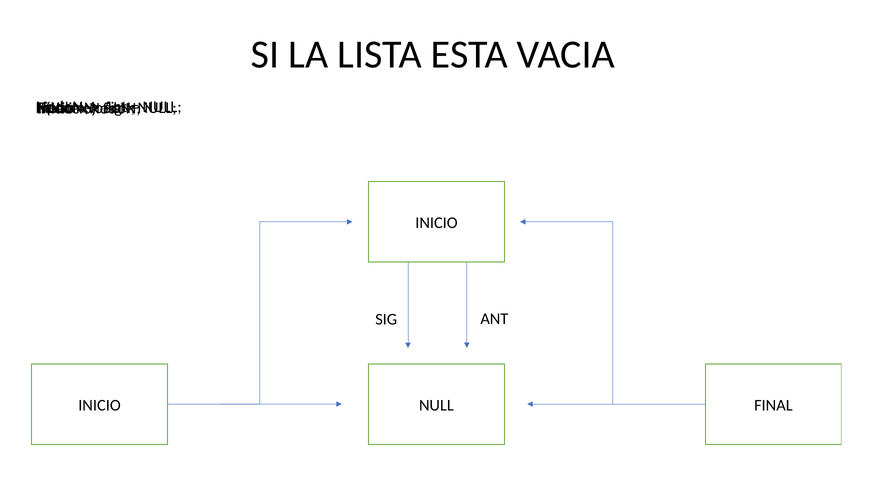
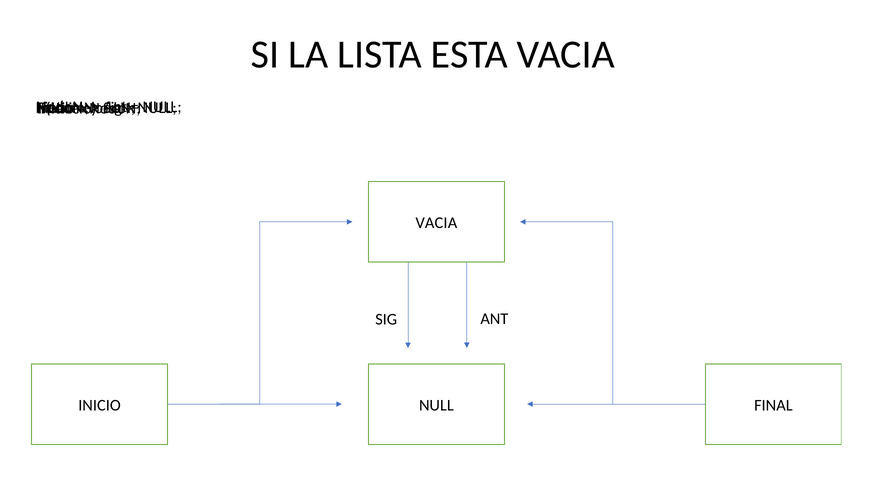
INICIO at (436, 223): INICIO -> VACIA
